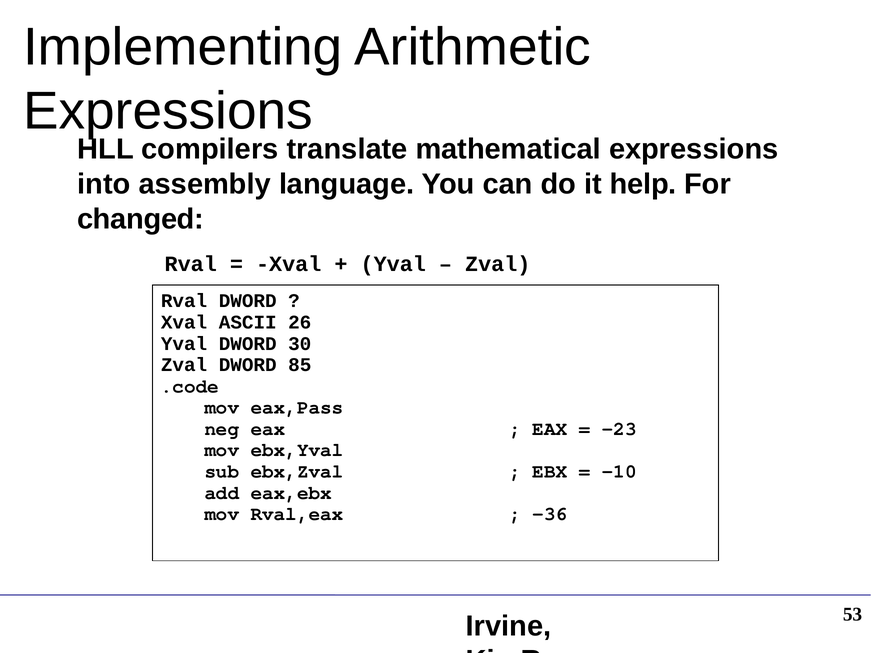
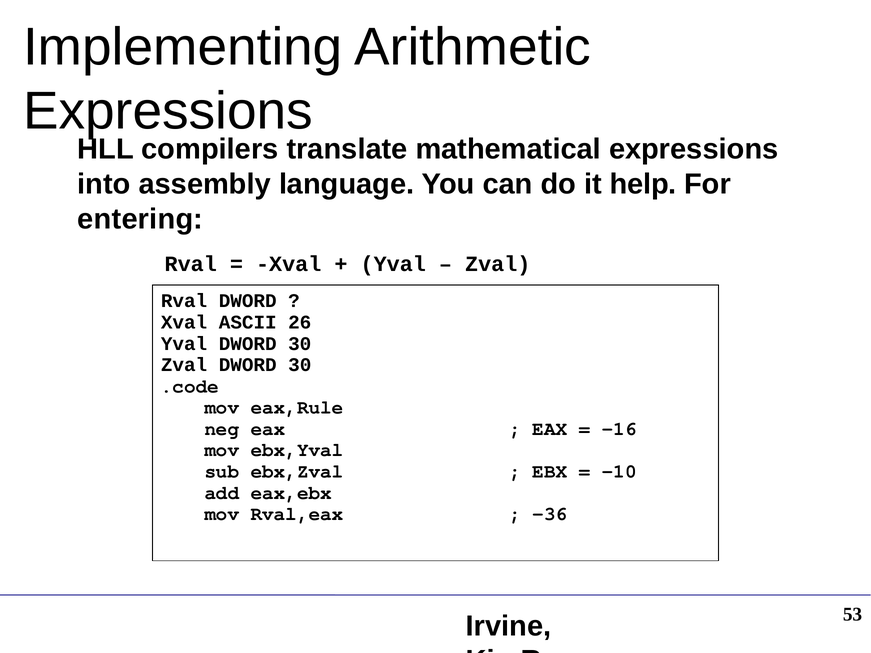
changed: changed -> entering
Zval DWORD 85: 85 -> 30
eax,Pass: eax,Pass -> eax,Rule
-23: -23 -> -16
